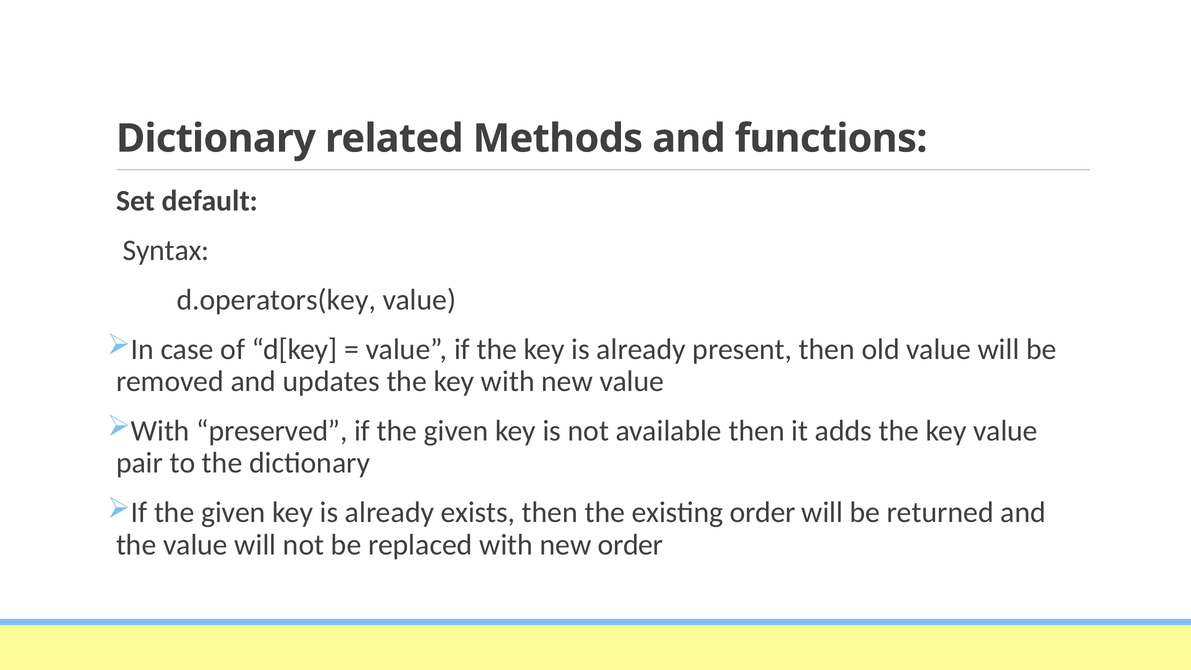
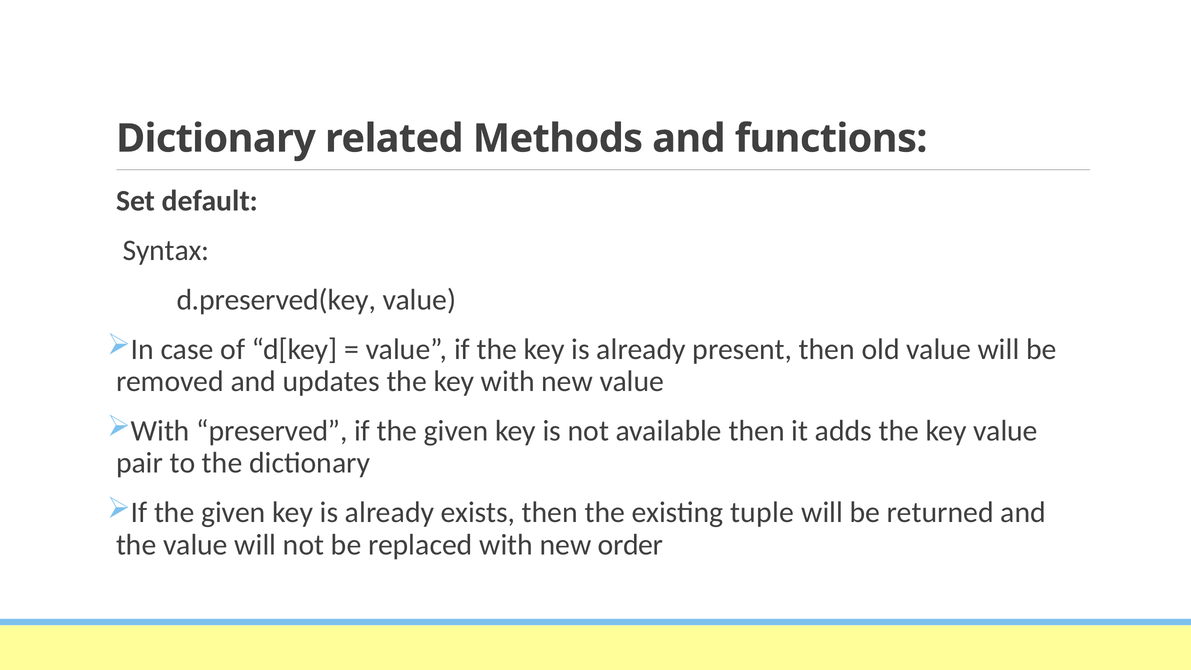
d.operators(key: d.operators(key -> d.preserved(key
existing order: order -> tuple
